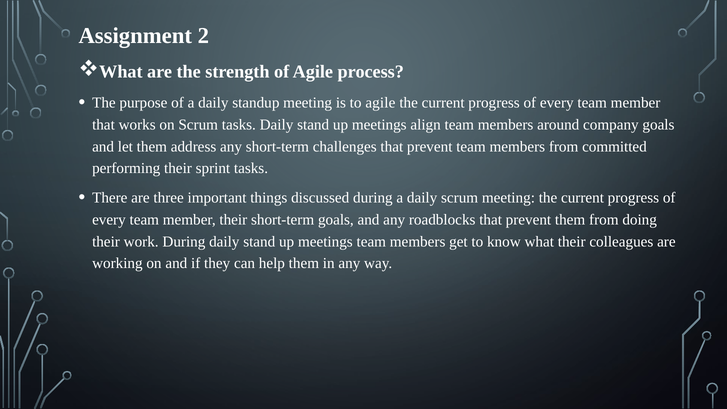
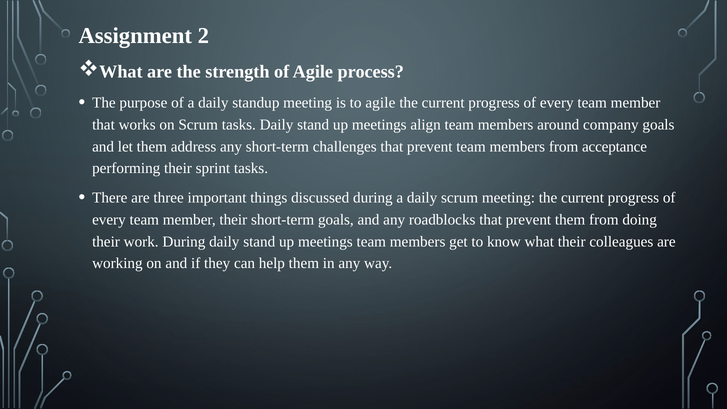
committed: committed -> acceptance
